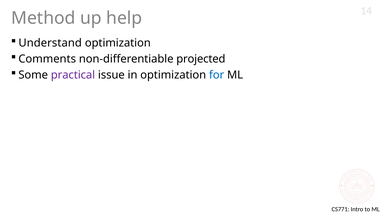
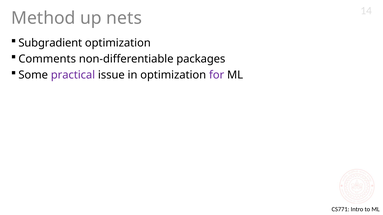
help: help -> nets
Understand: Understand -> Subgradient
projected: projected -> packages
for colour: blue -> purple
